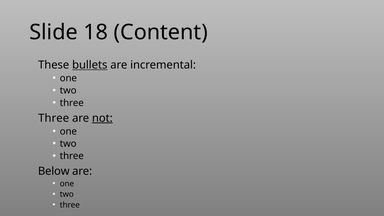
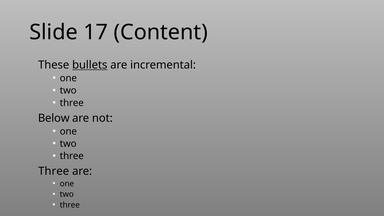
18: 18 -> 17
Three at (54, 118): Three -> Below
not underline: present -> none
Below at (54, 171): Below -> Three
